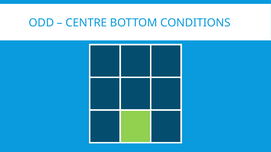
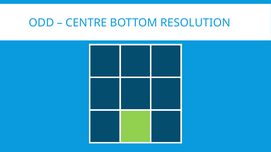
CONDITIONS: CONDITIONS -> RESOLUTION
